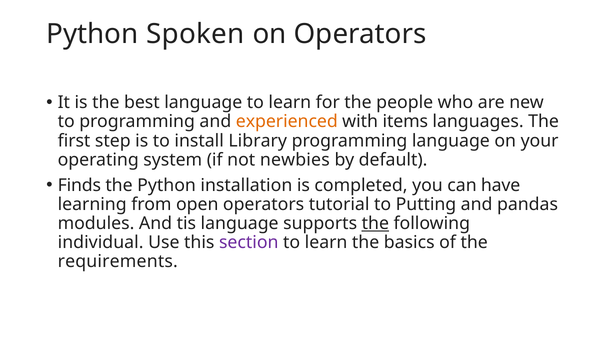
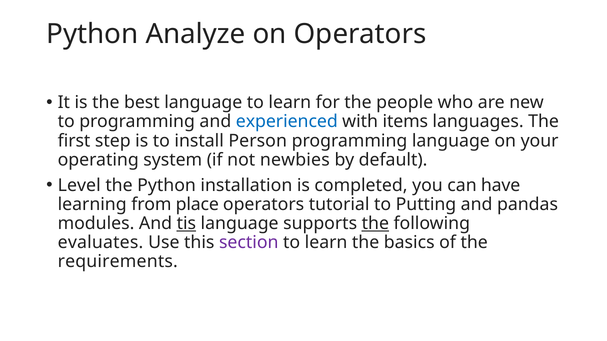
Spoken: Spoken -> Analyze
experienced colour: orange -> blue
Library: Library -> Person
Finds: Finds -> Level
open: open -> place
tis underline: none -> present
individual: individual -> evaluates
